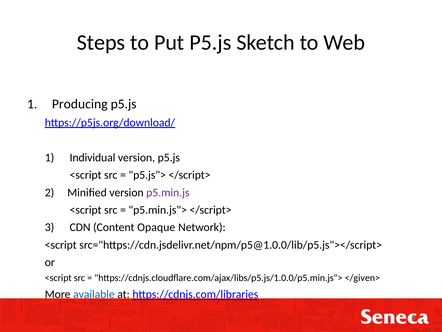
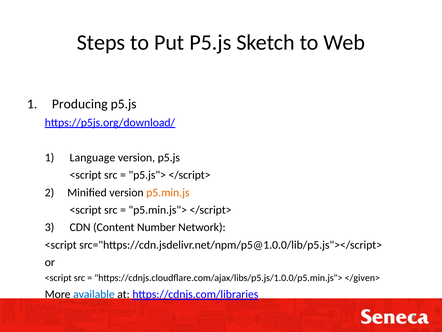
Individual: Individual -> Language
p5.min.js colour: purple -> orange
Opaque: Opaque -> Number
